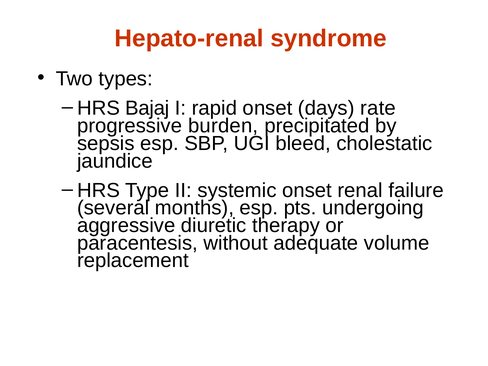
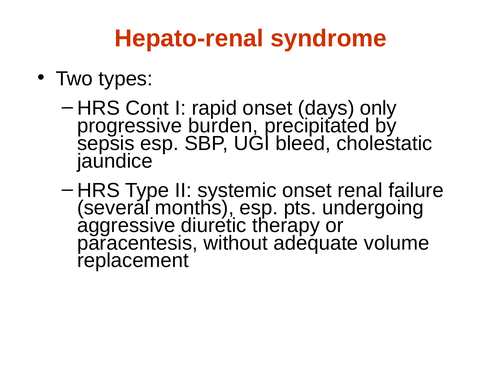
Bajaj: Bajaj -> Cont
rate: rate -> only
